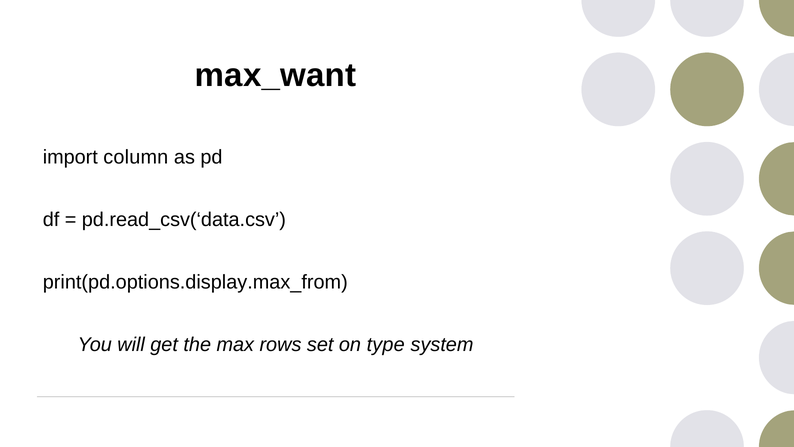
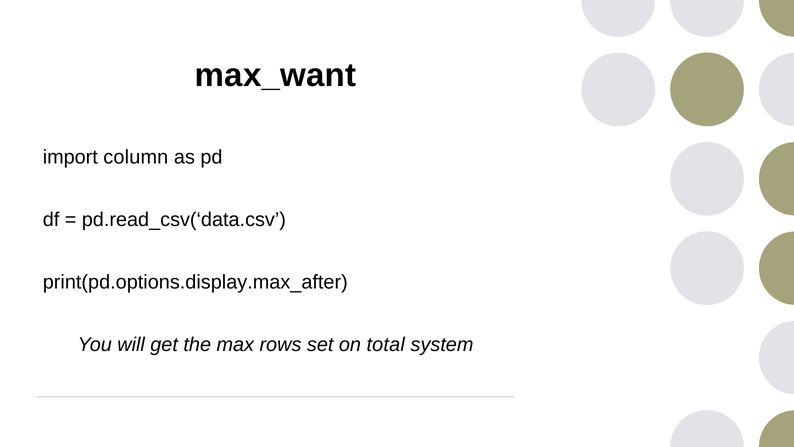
print(pd.options.display.max_from: print(pd.options.display.max_from -> print(pd.options.display.max_after
type: type -> total
